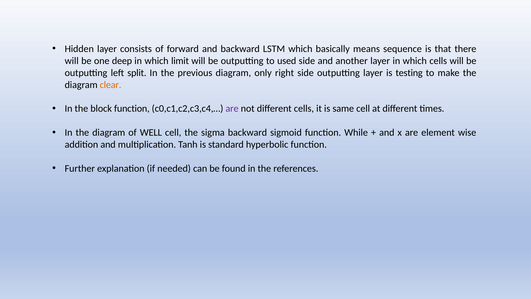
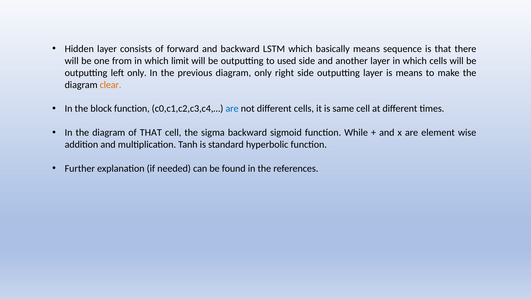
deep: deep -> from
left split: split -> only
is testing: testing -> means
are at (232, 109) colour: purple -> blue
of WELL: WELL -> THAT
